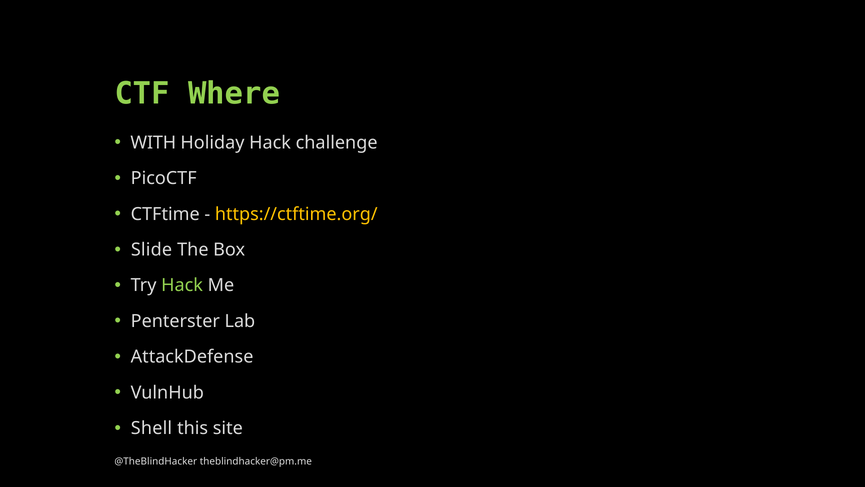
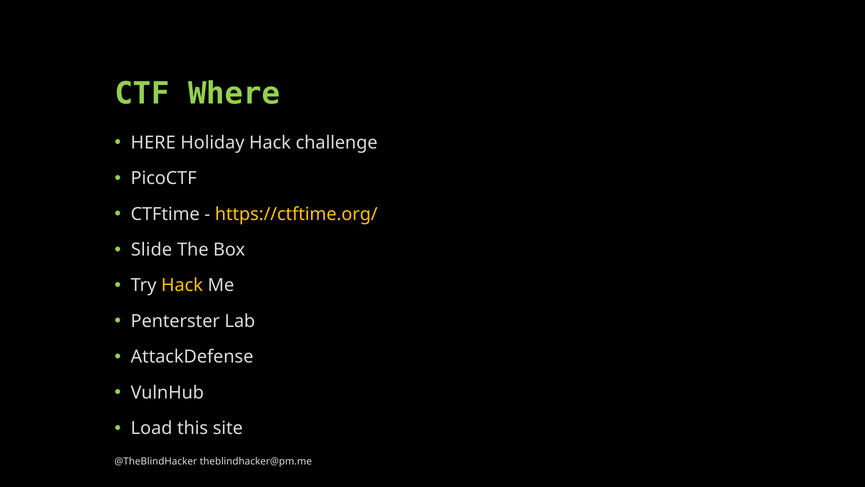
WITH: WITH -> HERE
Hack at (182, 285) colour: light green -> yellow
Shell: Shell -> Load
